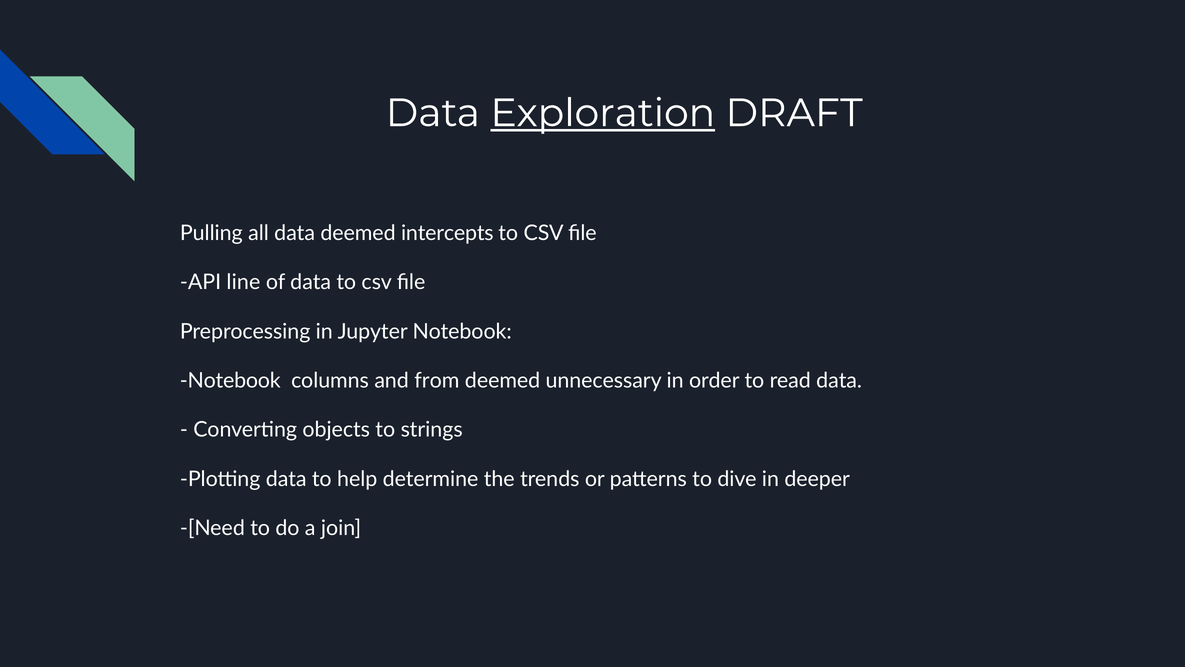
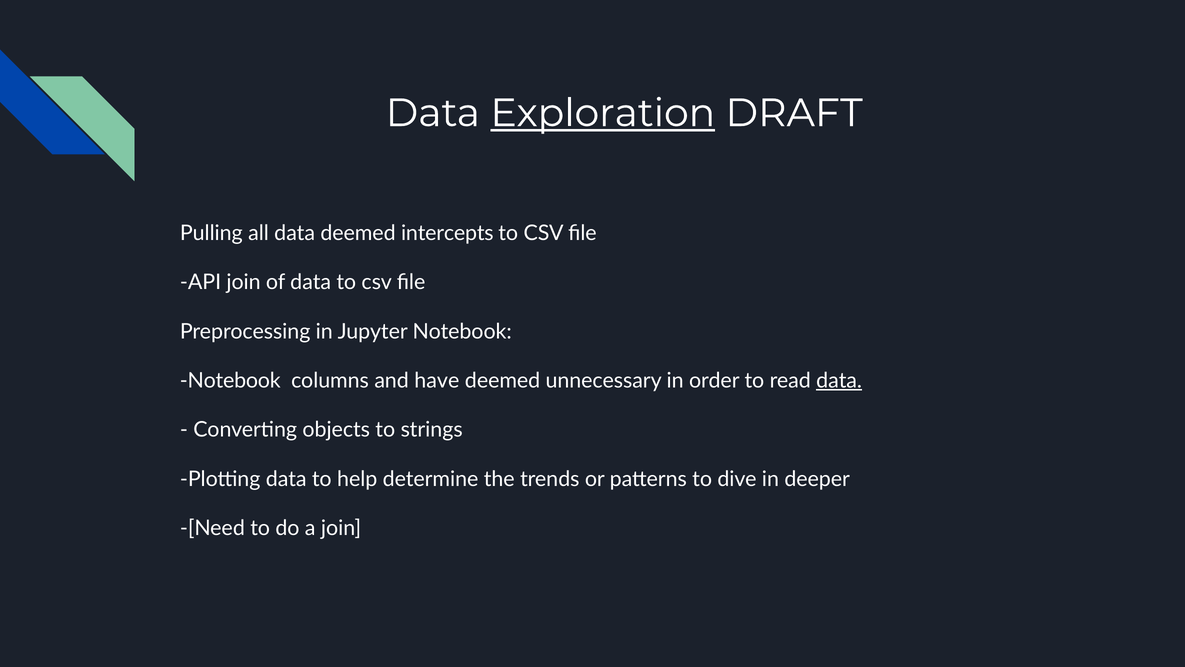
API line: line -> join
from: from -> have
data at (839, 380) underline: none -> present
